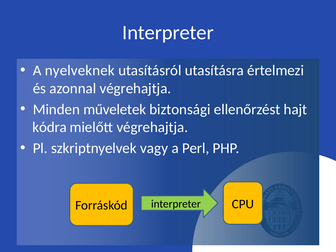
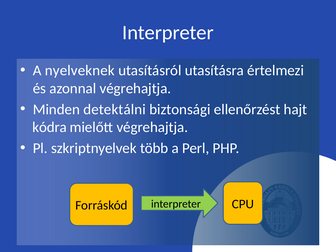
műveletek: műveletek -> detektálni
vagy: vagy -> több
